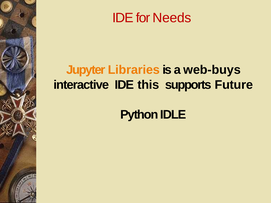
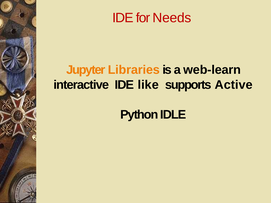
web-buys: web-buys -> web-learn
this: this -> like
Future: Future -> Active
